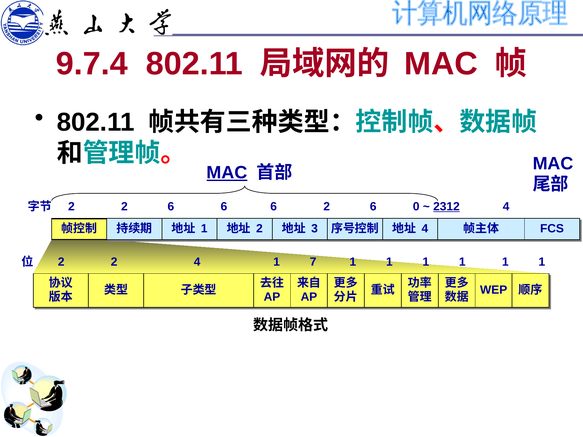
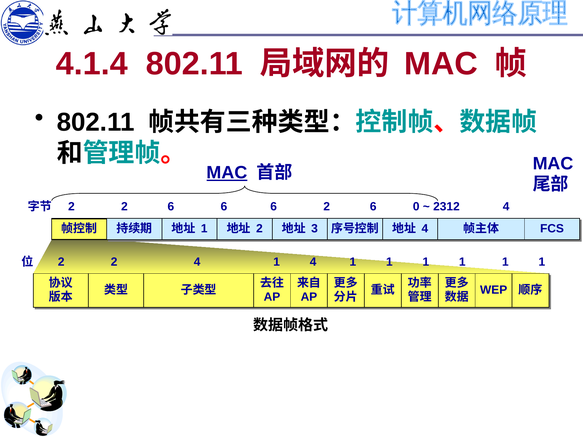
9.7.4: 9.7.4 -> 4.1.4
2312 underline: present -> none
1 7: 7 -> 4
